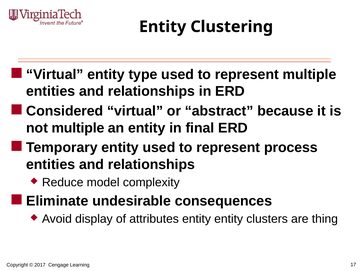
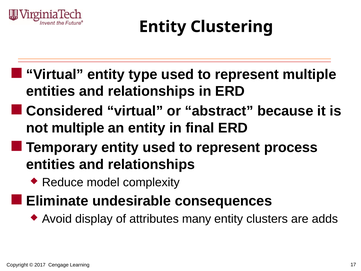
attributes entity: entity -> many
thing: thing -> adds
